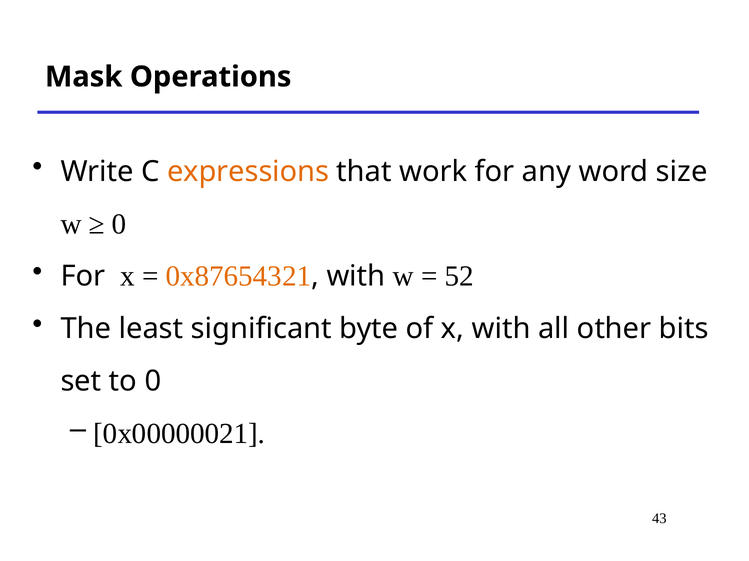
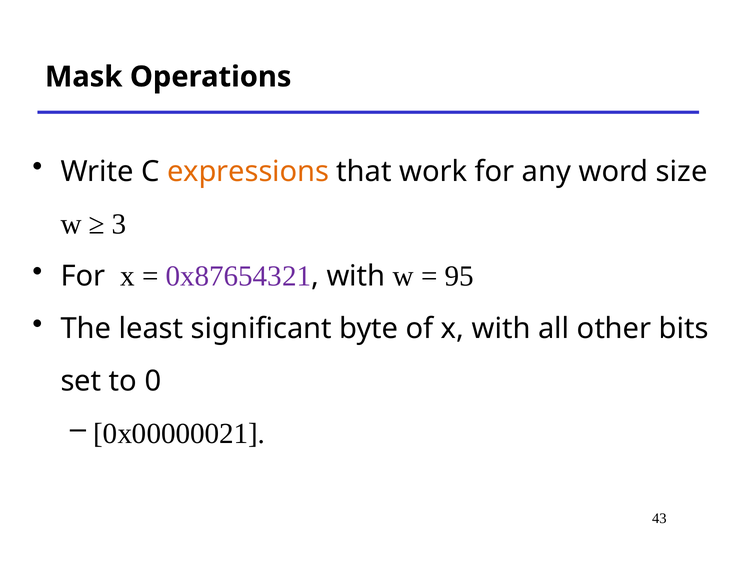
0 at (119, 224): 0 -> 3
0x87654321 colour: orange -> purple
52: 52 -> 95
